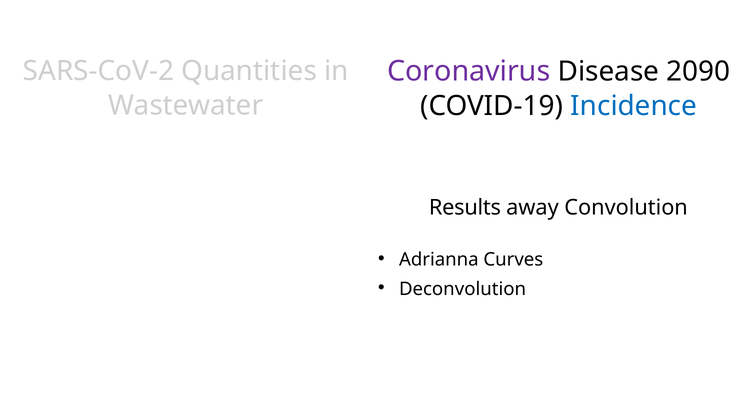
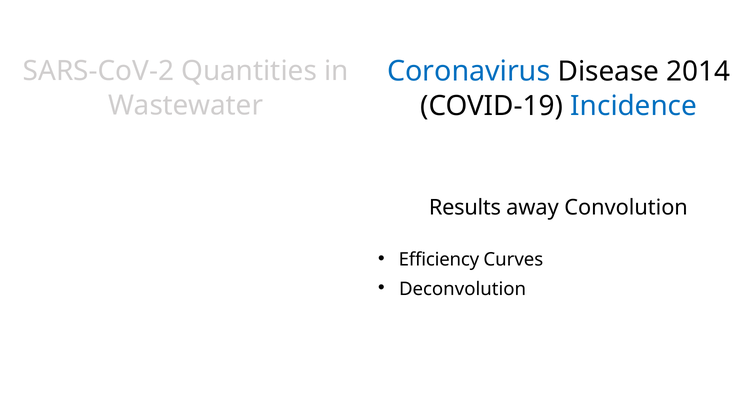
Coronavirus colour: purple -> blue
2090: 2090 -> 2014
Adrianna: Adrianna -> Efficiency
